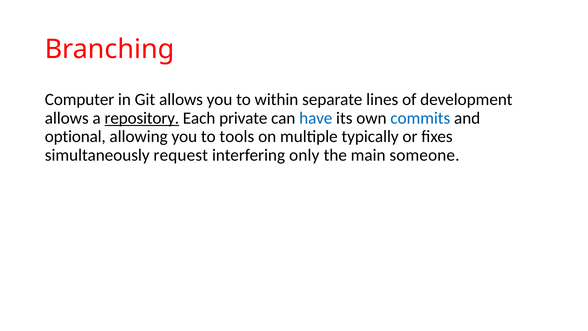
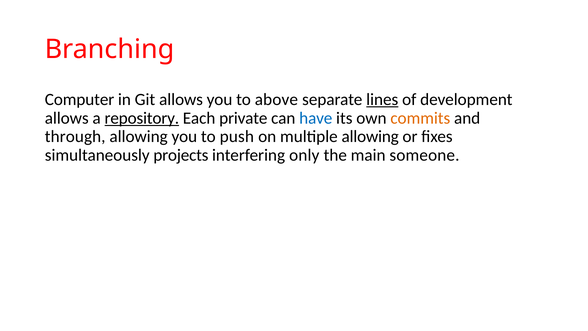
within: within -> above
lines underline: none -> present
commits colour: blue -> orange
optional: optional -> through
tools: tools -> push
multiple typically: typically -> allowing
request: request -> projects
